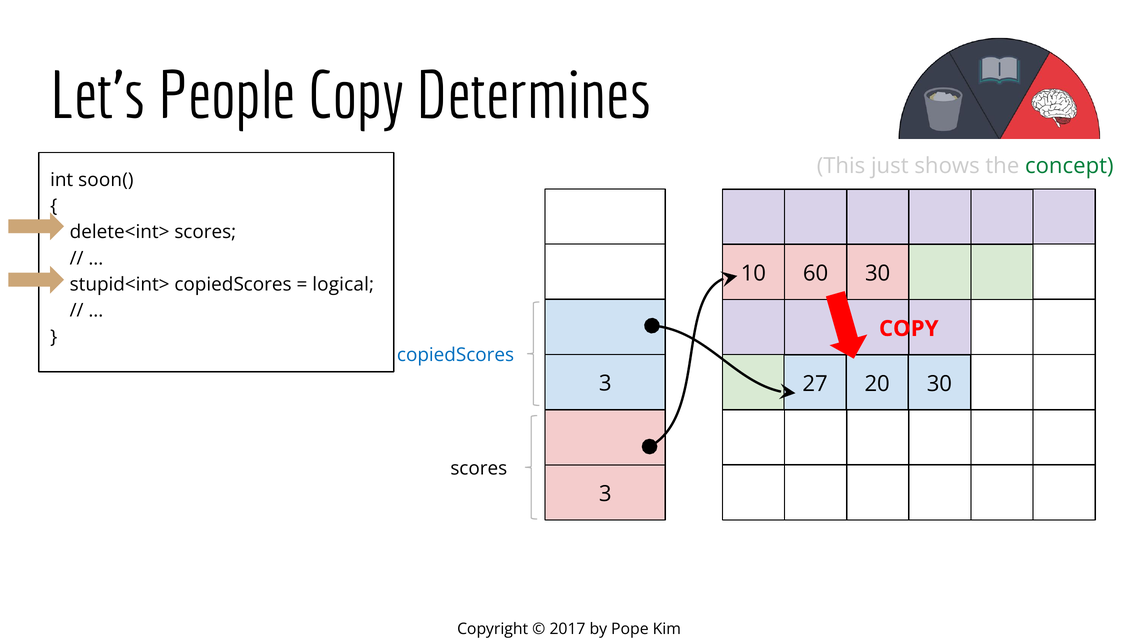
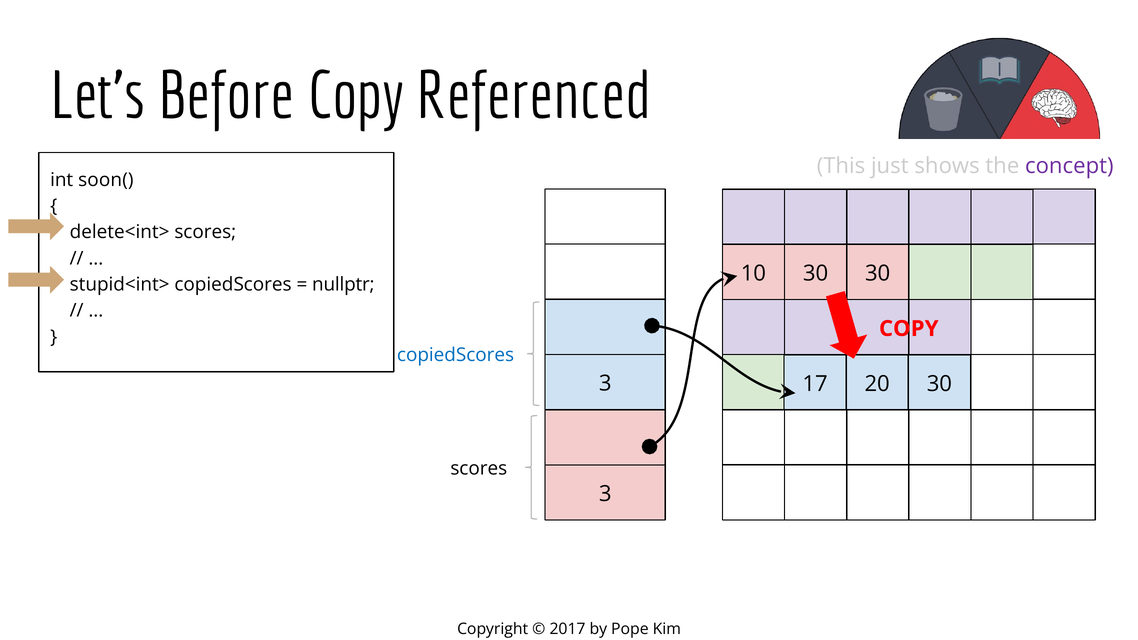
People: People -> Before
Determines: Determines -> Referenced
concept colour: green -> purple
10 60: 60 -> 30
logical: logical -> nullptr
27: 27 -> 17
